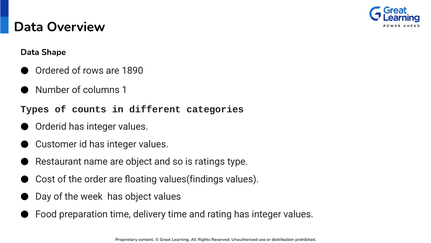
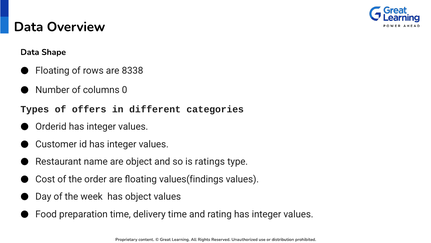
Ordered at (52, 71): Ordered -> Floating
1890: 1890 -> 8338
1: 1 -> 0
counts: counts -> offers
